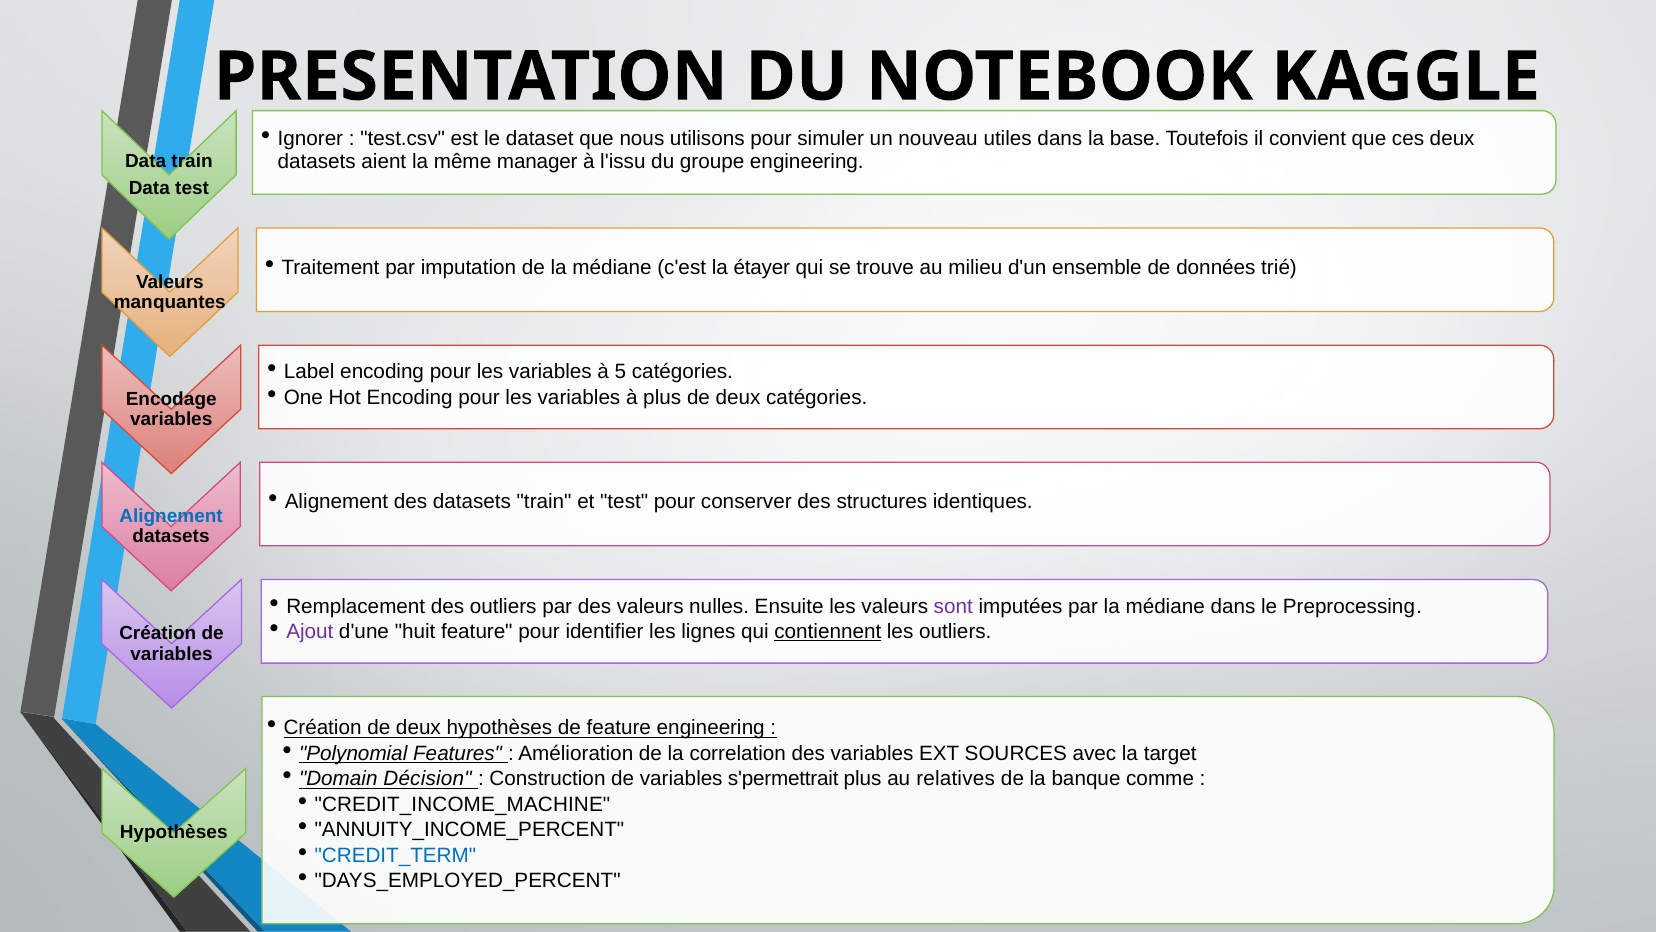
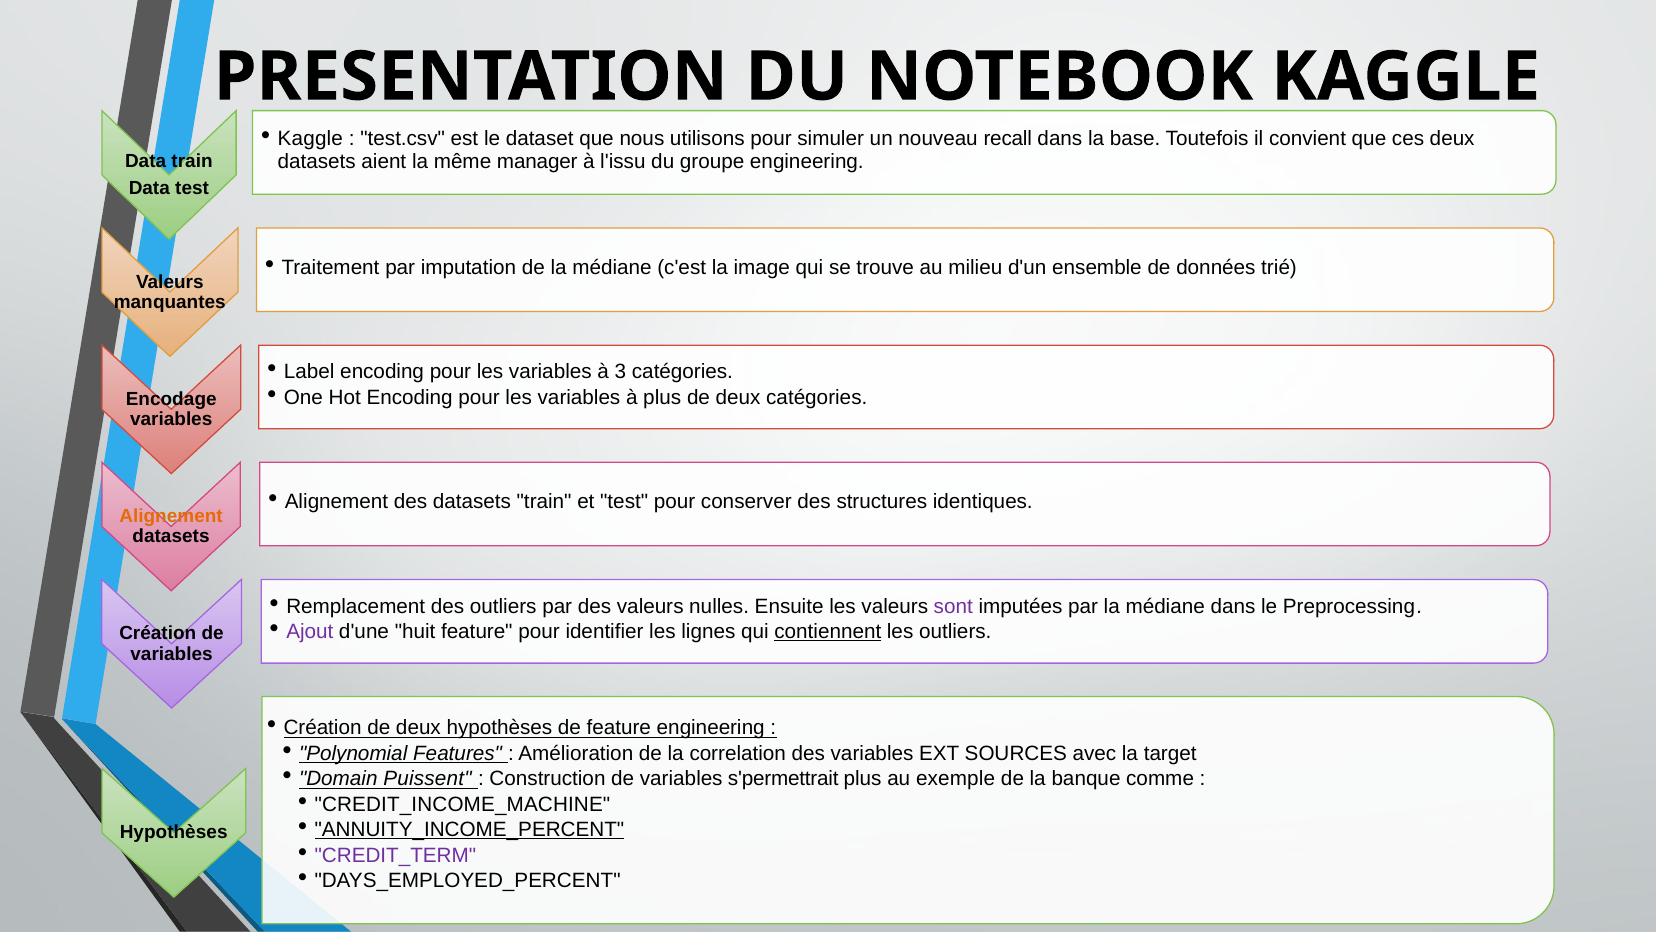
Ignorer at (310, 139): Ignorer -> Kaggle
utiles: utiles -> recall
étayer: étayer -> image
5: 5 -> 3
Alignement at (171, 516) colour: blue -> orange
Décision: Décision -> Puissent
relatives: relatives -> exemple
ANNUITY_INCOME_PERCENT underline: none -> present
CREDIT_TERM colour: blue -> purple
